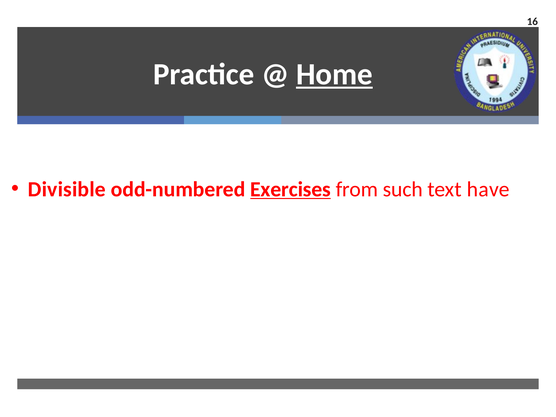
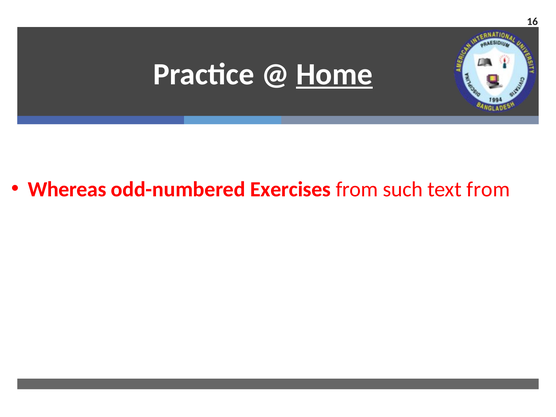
Divisible: Divisible -> Whereas
Exercises underline: present -> none
text have: have -> from
